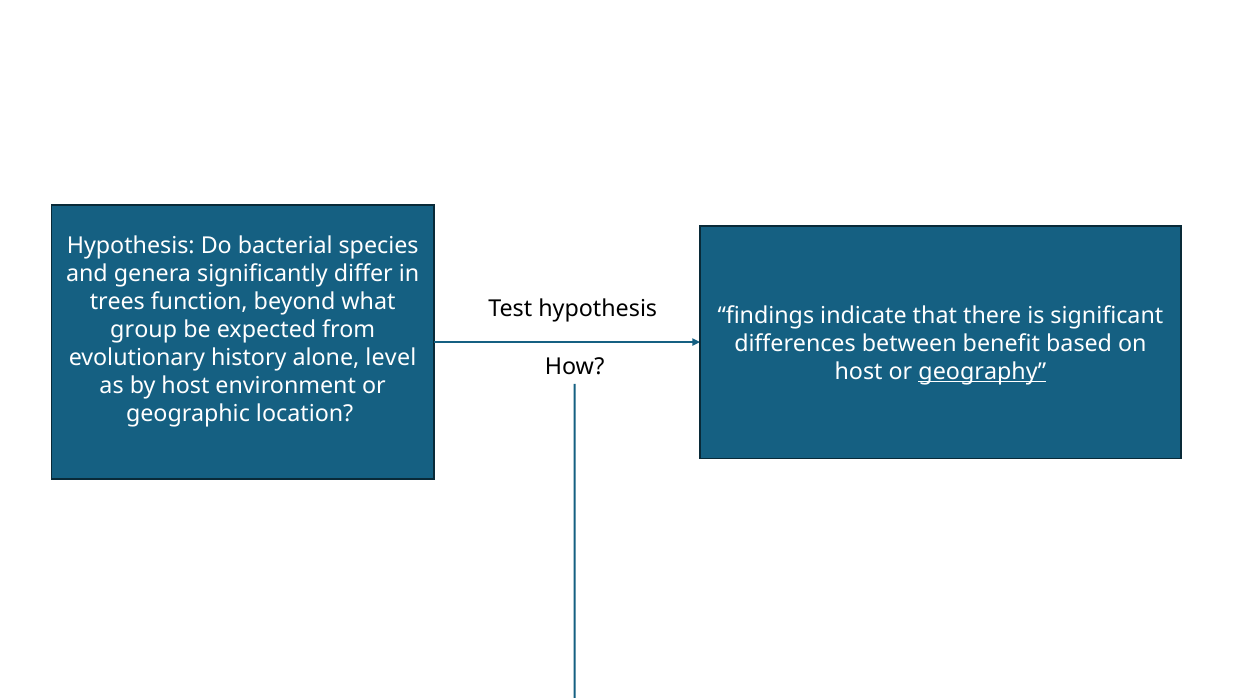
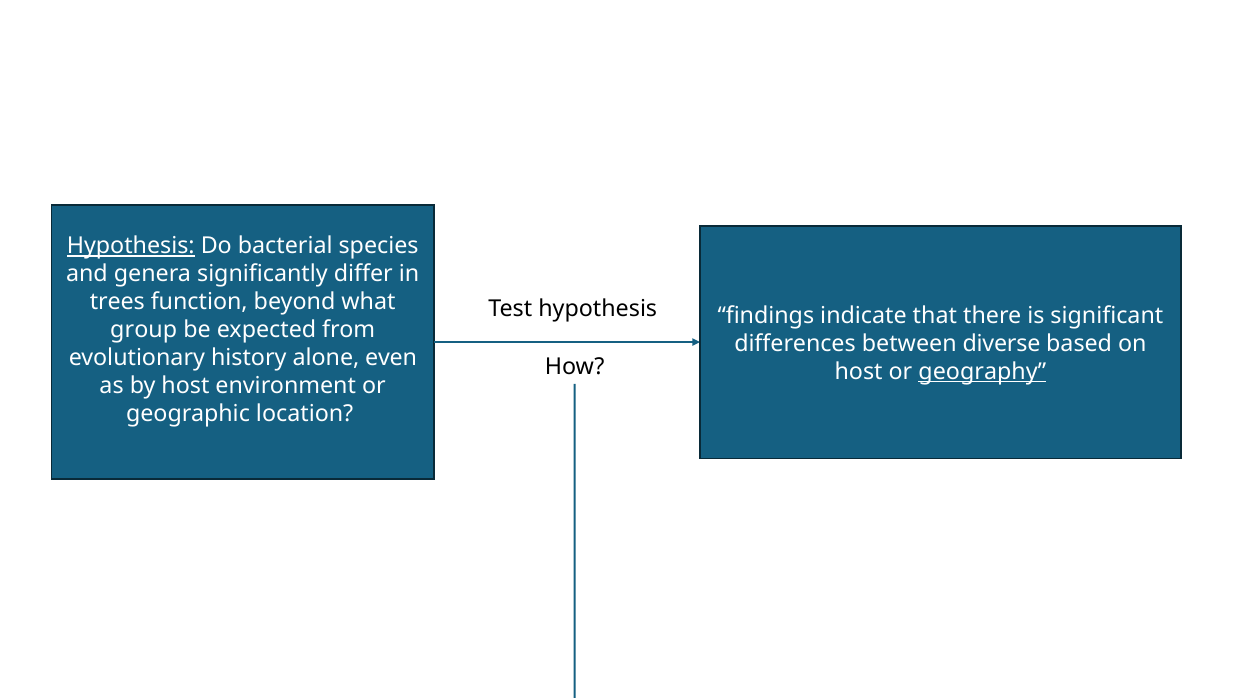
Hypothesis at (131, 246) underline: none -> present
benefit: benefit -> diverse
level: level -> even
